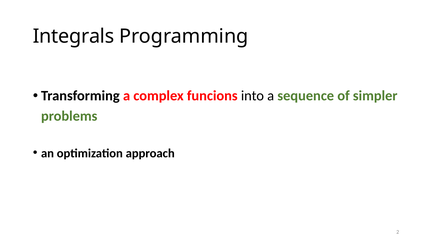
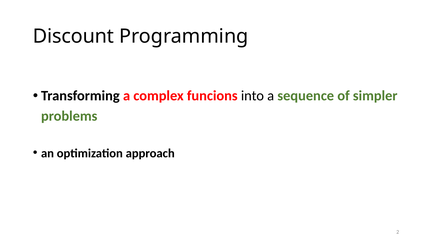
Integrals: Integrals -> Discount
